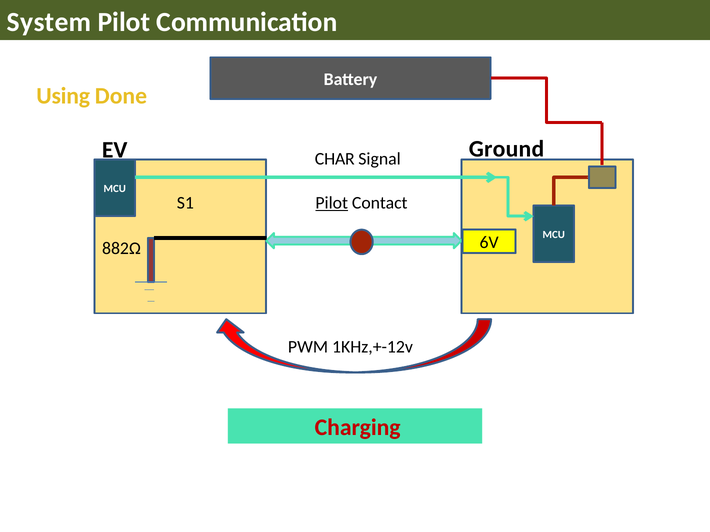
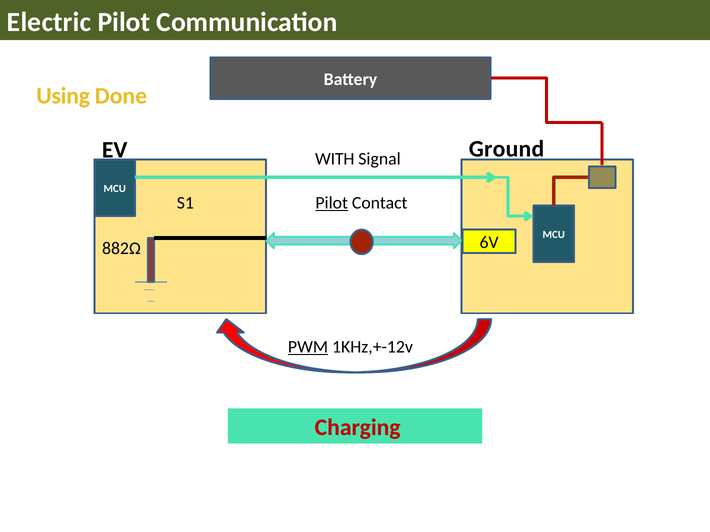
System: System -> Electric
CHAR: CHAR -> WITH
PWM underline: none -> present
